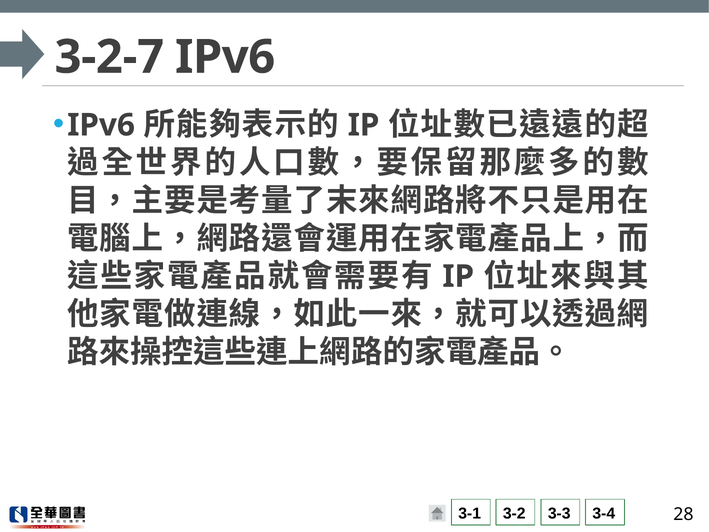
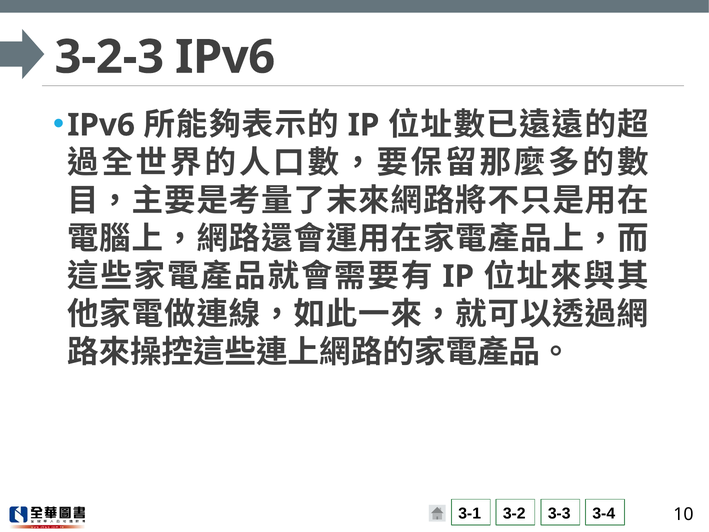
3-2-7: 3-2-7 -> 3-2-3
28: 28 -> 10
